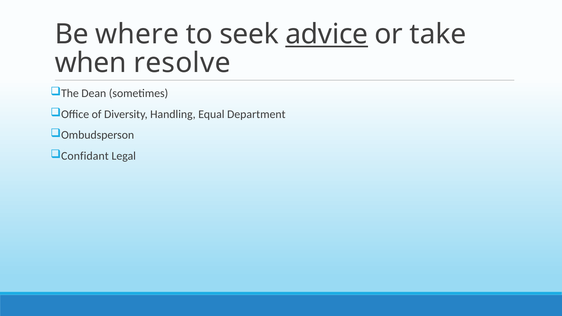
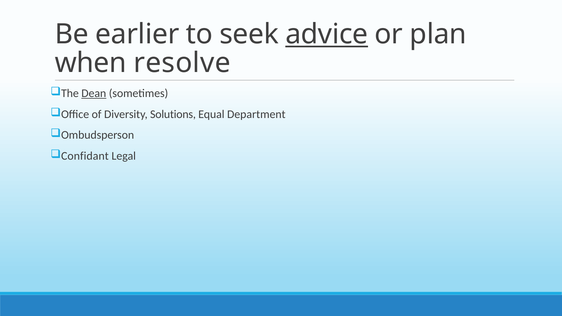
where: where -> earlier
take: take -> plan
Dean underline: none -> present
Handling: Handling -> Solutions
